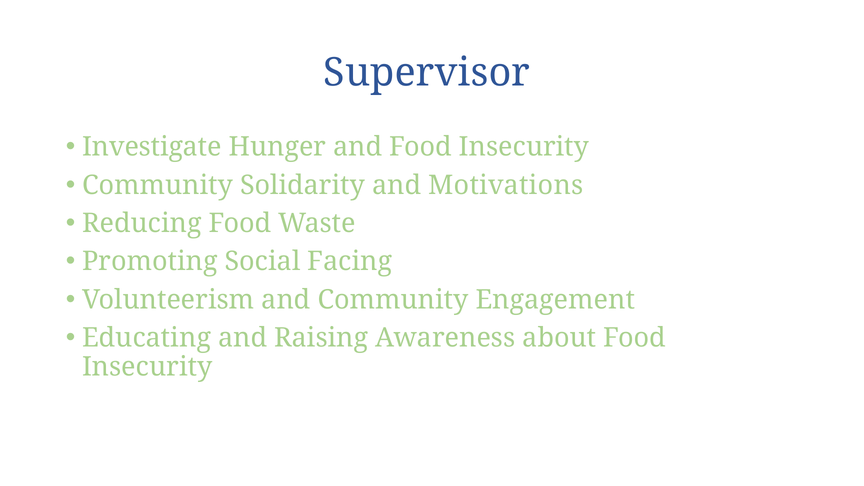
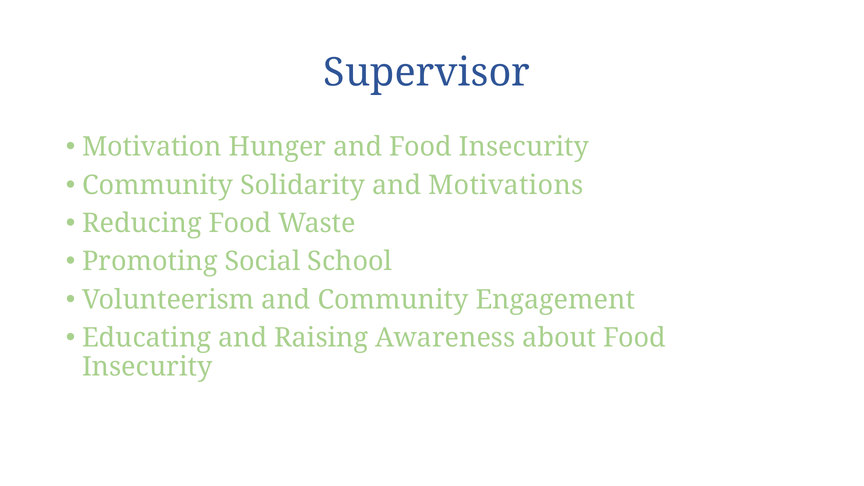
Investigate: Investigate -> Motivation
Facing: Facing -> School
